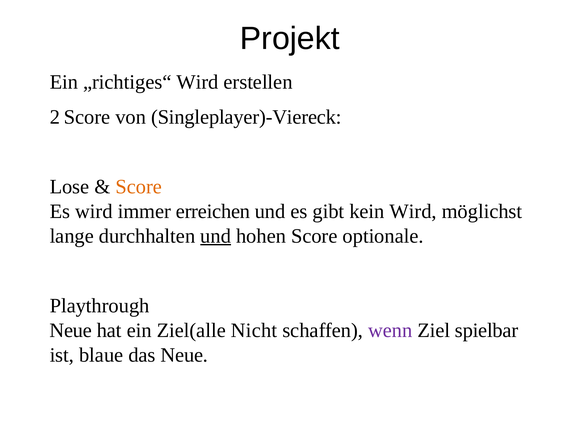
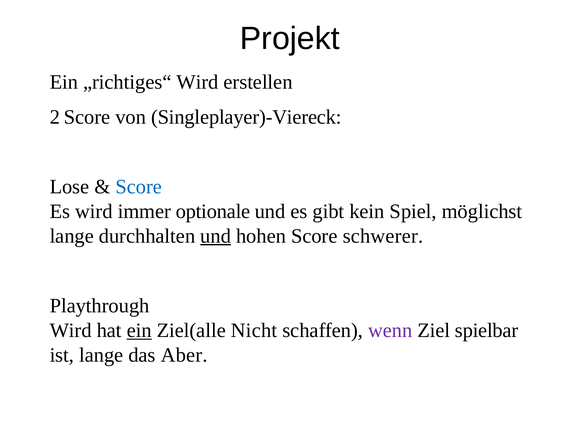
Score at (139, 187) colour: orange -> blue
erreichen: erreichen -> optionale
kein Wird: Wird -> Spiel
optionale: optionale -> schwerer
Neue at (71, 330): Neue -> Wird
ein at (139, 330) underline: none -> present
ist blaue: blaue -> lange
das Neue: Neue -> Aber
